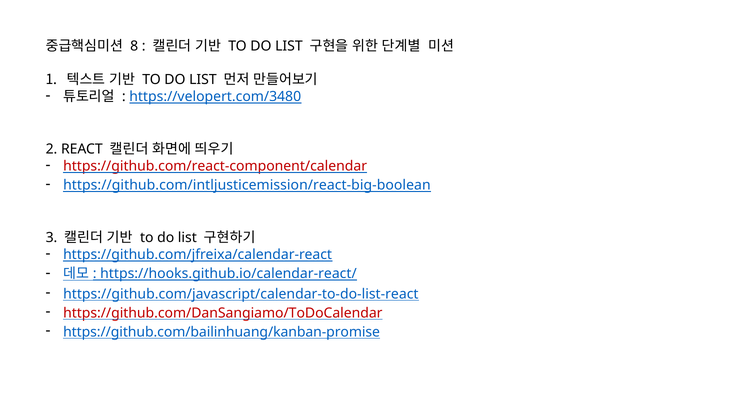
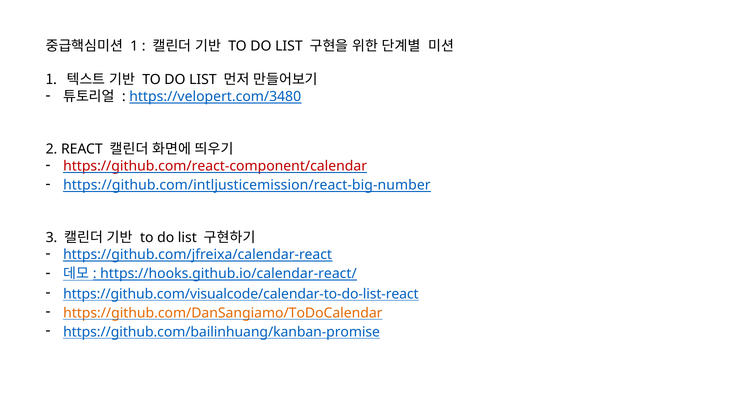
8 at (134, 46): 8 -> 1
https://github.com/intljusticemission/react-big-boolean: https://github.com/intljusticemission/react-big-boolean -> https://github.com/intljusticemission/react-big-number
https://github.com/javascript/calendar-to-do-list-react: https://github.com/javascript/calendar-to-do-list-react -> https://github.com/visualcode/calendar-to-do-list-react
https://github.com/DanSangiamo/ToDoCalendar colour: red -> orange
